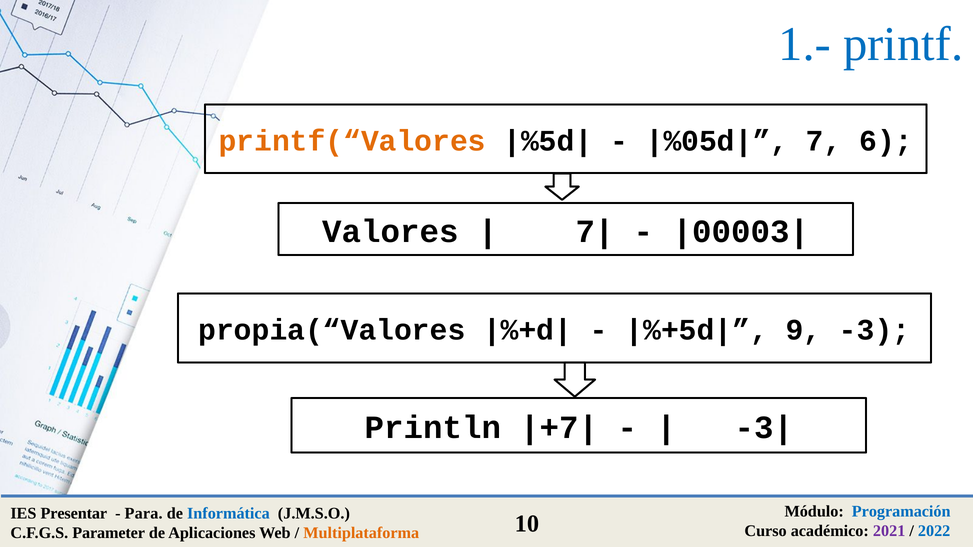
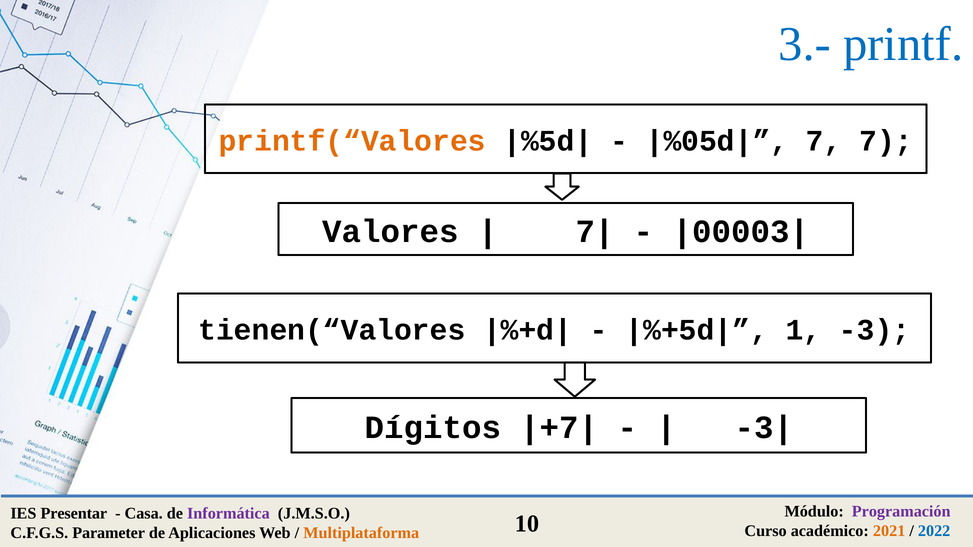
1.-: 1.- -> 3.-
7 6: 6 -> 7
propia(“Valores: propia(“Valores -> tienen(“Valores
9: 9 -> 1
Println: Println -> Dígitos
Programación colour: blue -> purple
Para: Para -> Casa
Informática colour: blue -> purple
2021 colour: purple -> orange
